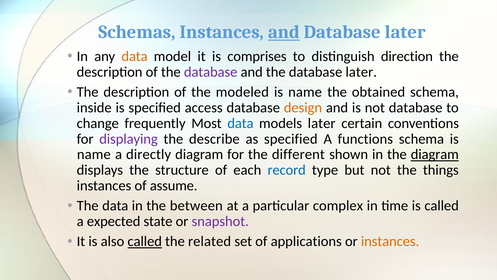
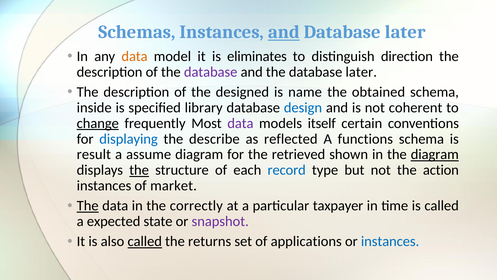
comprises: comprises -> eliminates
modeled: modeled -> designed
access: access -> library
design colour: orange -> blue
not database: database -> coherent
change underline: none -> present
data at (240, 123) colour: blue -> purple
models later: later -> itself
displaying colour: purple -> blue
as specified: specified -> reflected
name at (94, 154): name -> result
directly: directly -> assume
different: different -> retrieved
the at (139, 170) underline: none -> present
things: things -> action
assume: assume -> market
The at (88, 206) underline: none -> present
between: between -> correctly
complex: complex -> taxpayer
related: related -> returns
instances at (390, 241) colour: orange -> blue
